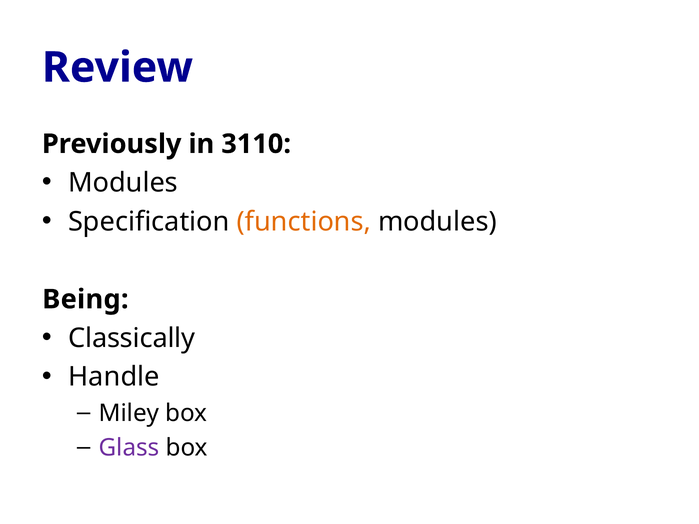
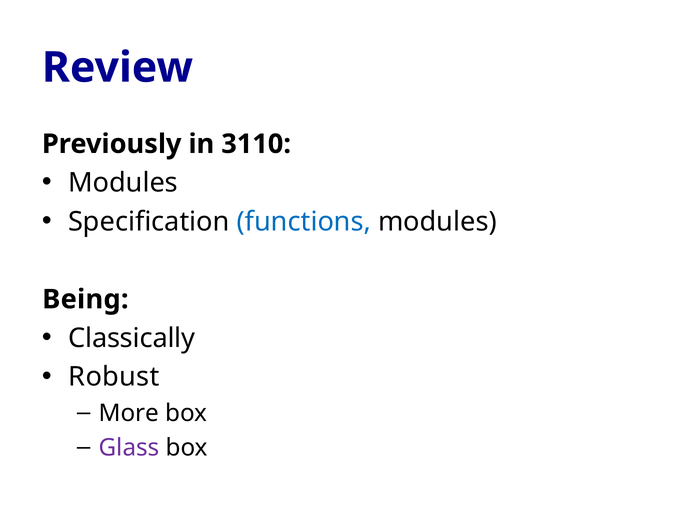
functions colour: orange -> blue
Handle: Handle -> Robust
Miley: Miley -> More
